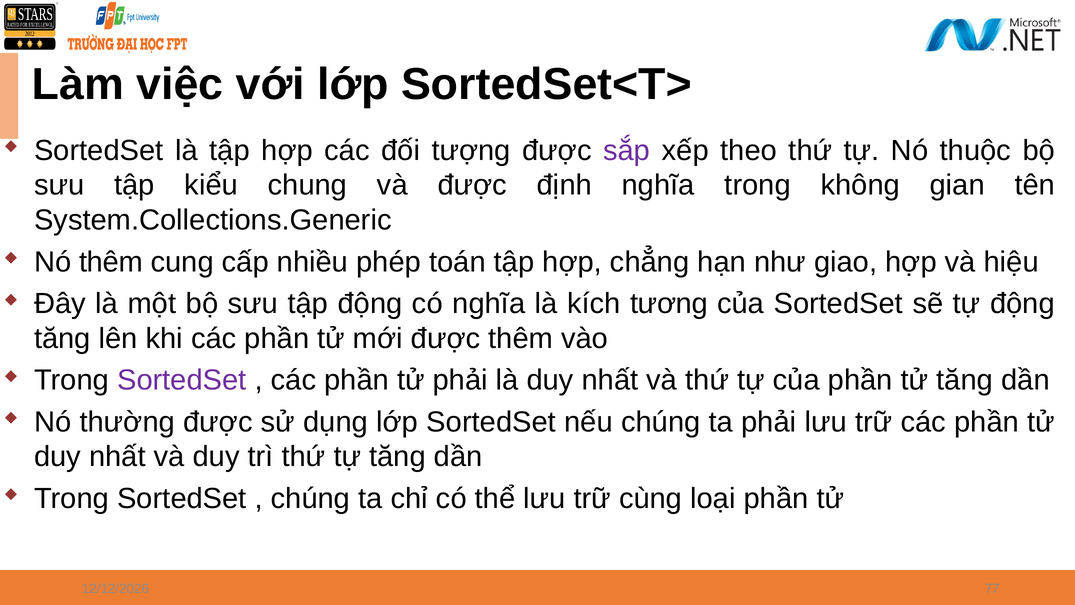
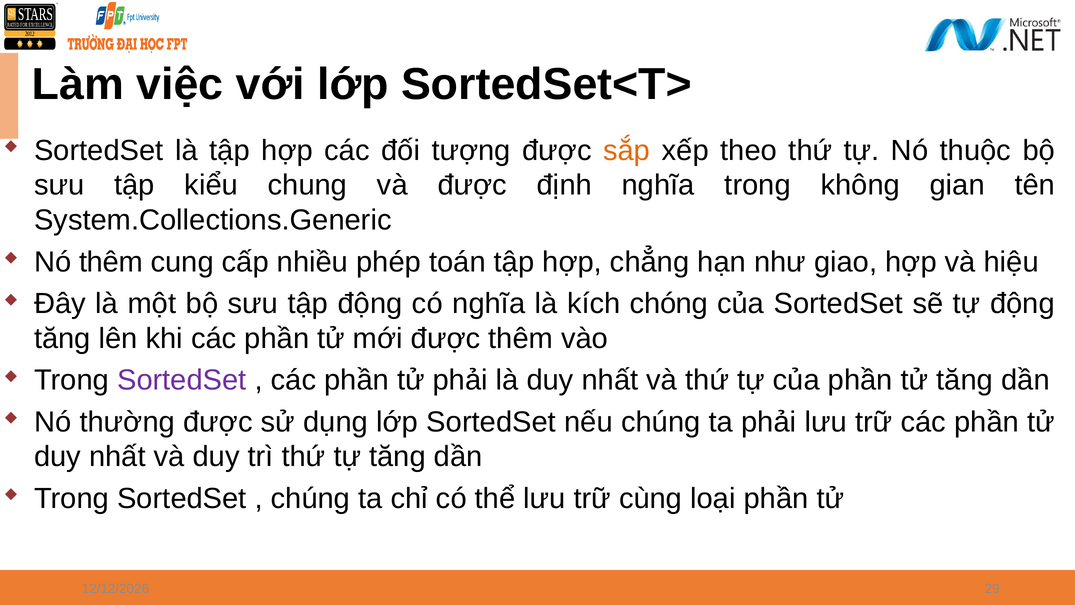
sắp colour: purple -> orange
tương: tương -> chóng
77: 77 -> 29
